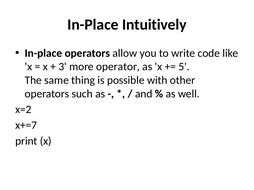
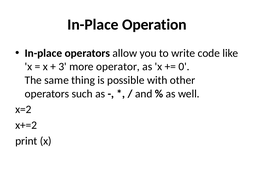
Intuitively: Intuitively -> Operation
5: 5 -> 0
x+=7: x+=7 -> x+=2
